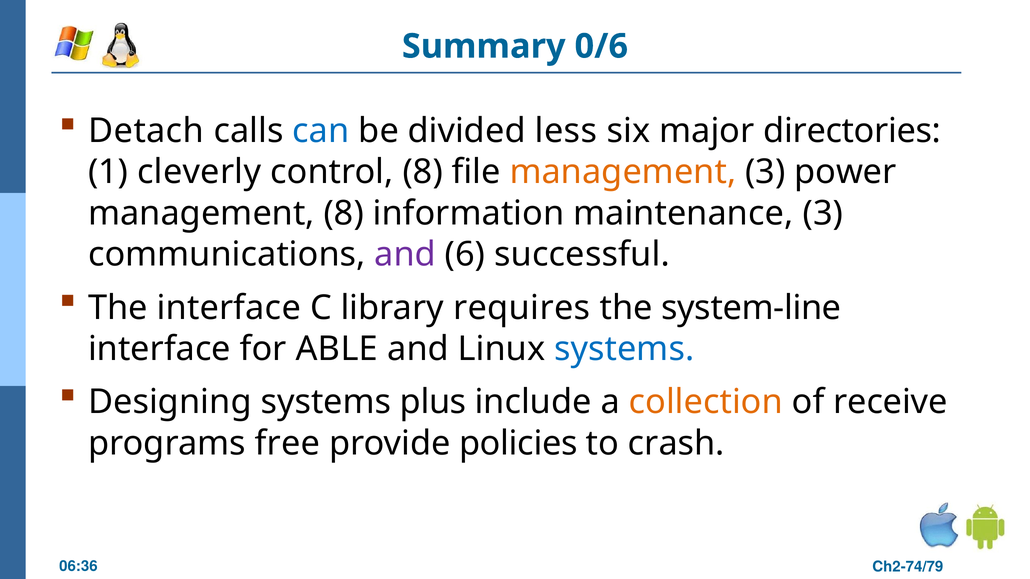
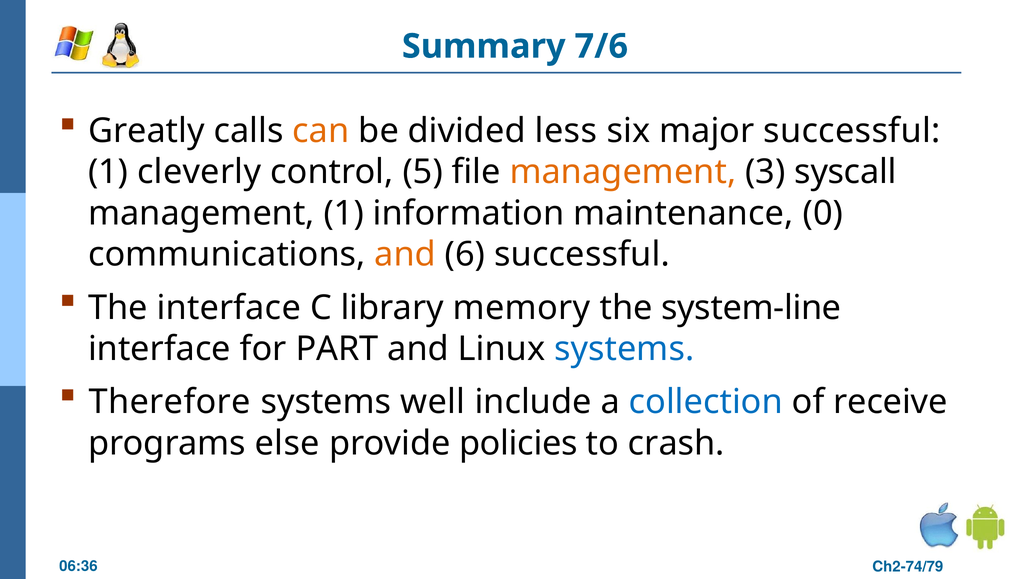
0/6: 0/6 -> 7/6
Detach: Detach -> Greatly
can colour: blue -> orange
major directories: directories -> successful
control 8: 8 -> 5
power: power -> syscall
management 8: 8 -> 1
maintenance 3: 3 -> 0
and at (405, 255) colour: purple -> orange
requires: requires -> memory
ABLE: ABLE -> PART
Designing: Designing -> Therefore
plus: plus -> well
collection colour: orange -> blue
free: free -> else
